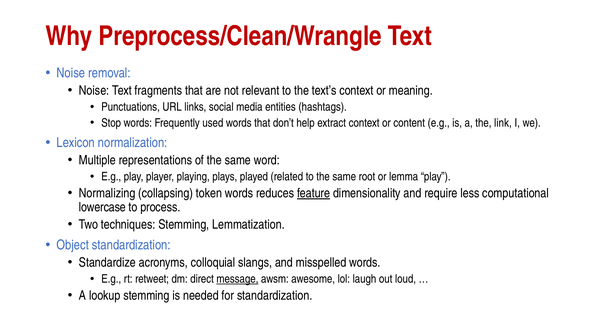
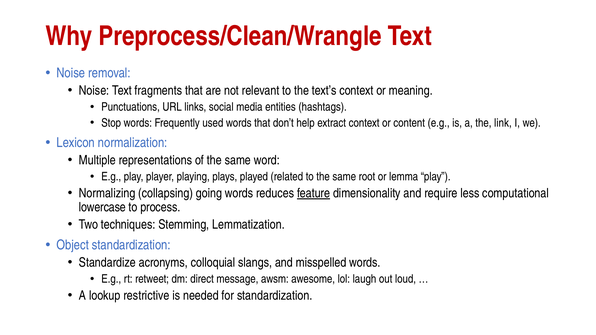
token: token -> going
message underline: present -> none
lookup stemming: stemming -> restrictive
